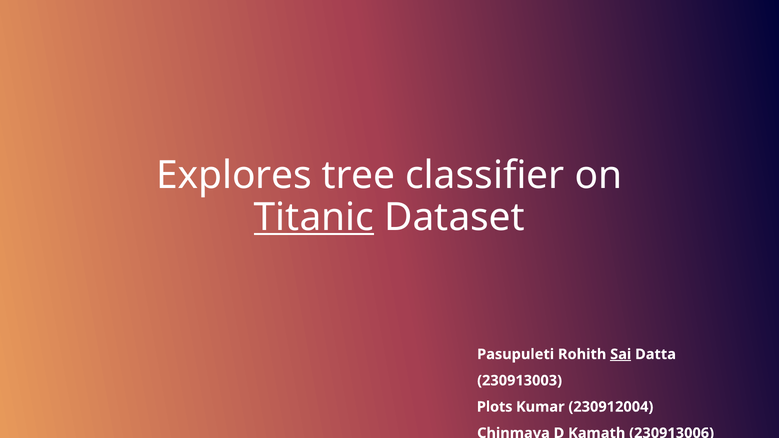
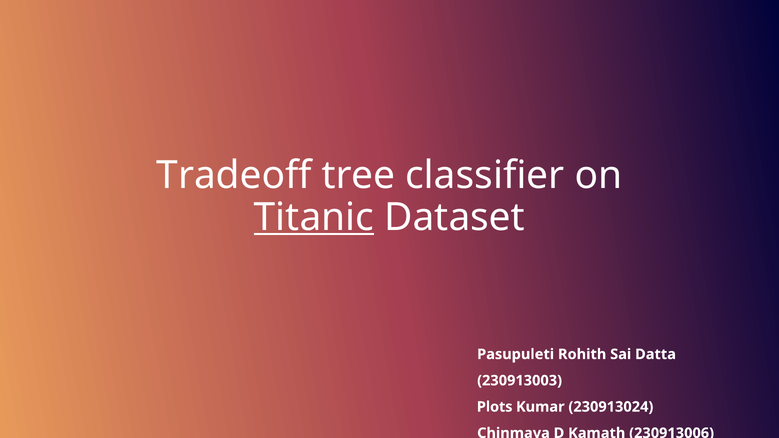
Explores: Explores -> Tradeoff
Sai underline: present -> none
230912004: 230912004 -> 230913024
